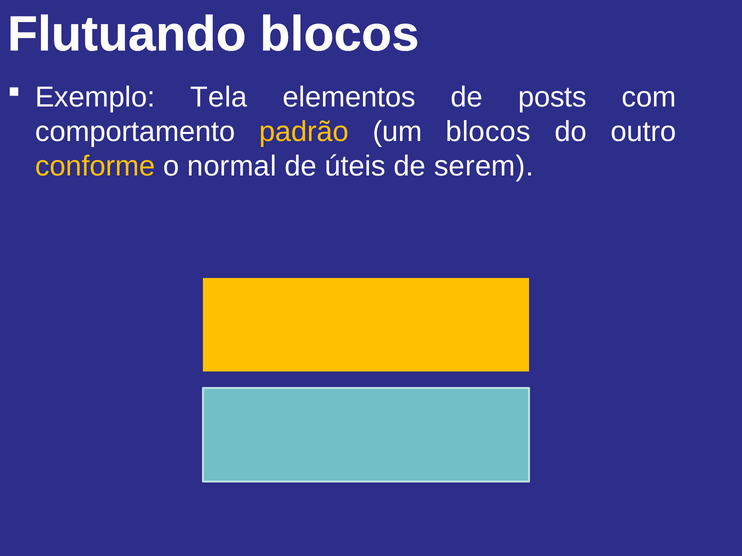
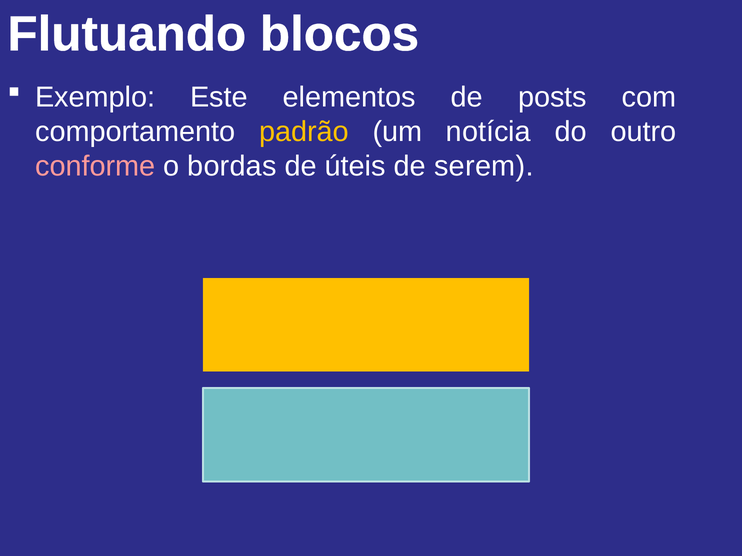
Tela: Tela -> Este
um blocos: blocos -> notícia
conforme colour: yellow -> pink
normal: normal -> bordas
